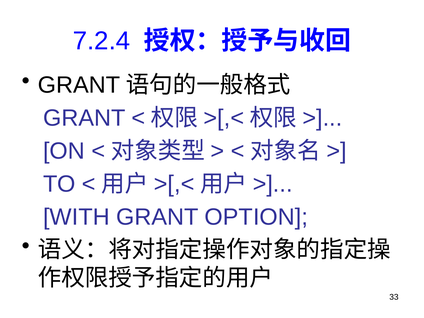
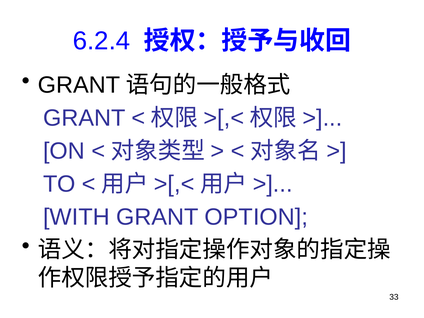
7.2.4: 7.2.4 -> 6.2.4
